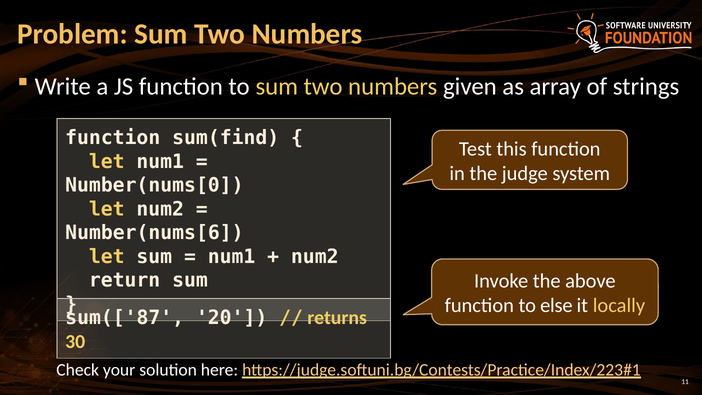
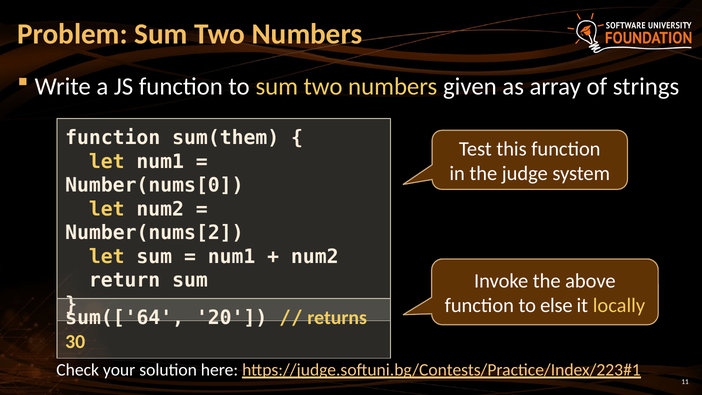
sum(find: sum(find -> sum(them
Number(nums[6: Number(nums[6 -> Number(nums[2
sum(['87: sum(['87 -> sum(['64
